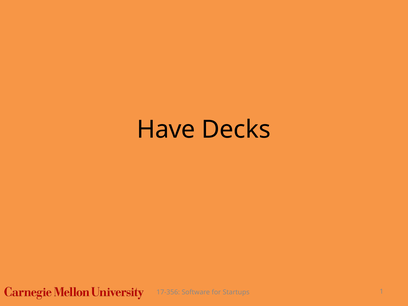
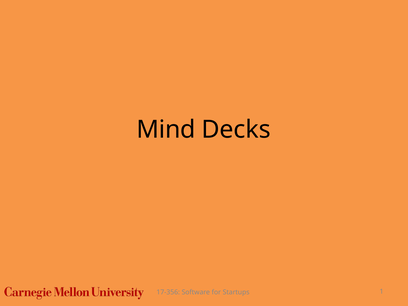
Have: Have -> Mind
